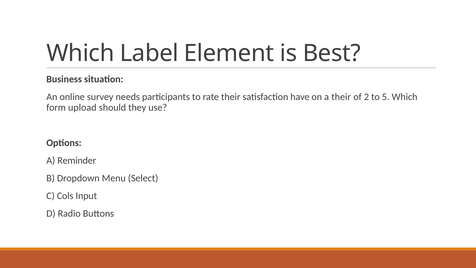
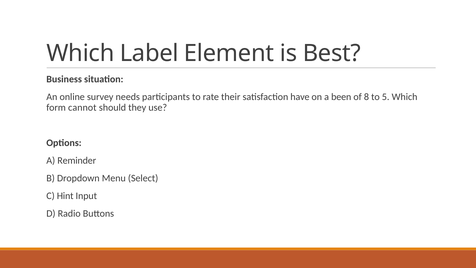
a their: their -> been
2: 2 -> 8
upload: upload -> cannot
Cols: Cols -> Hint
